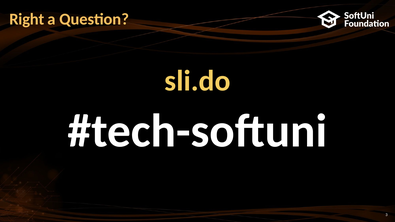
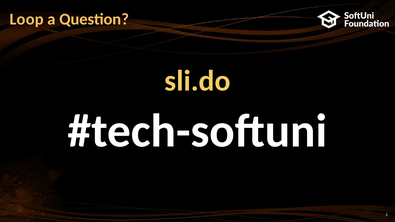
Right: Right -> Loop
